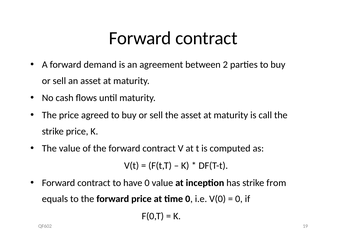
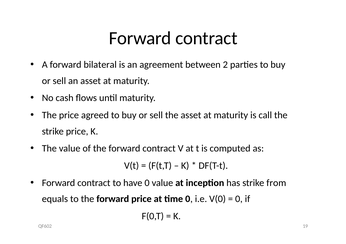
demand: demand -> bilateral
